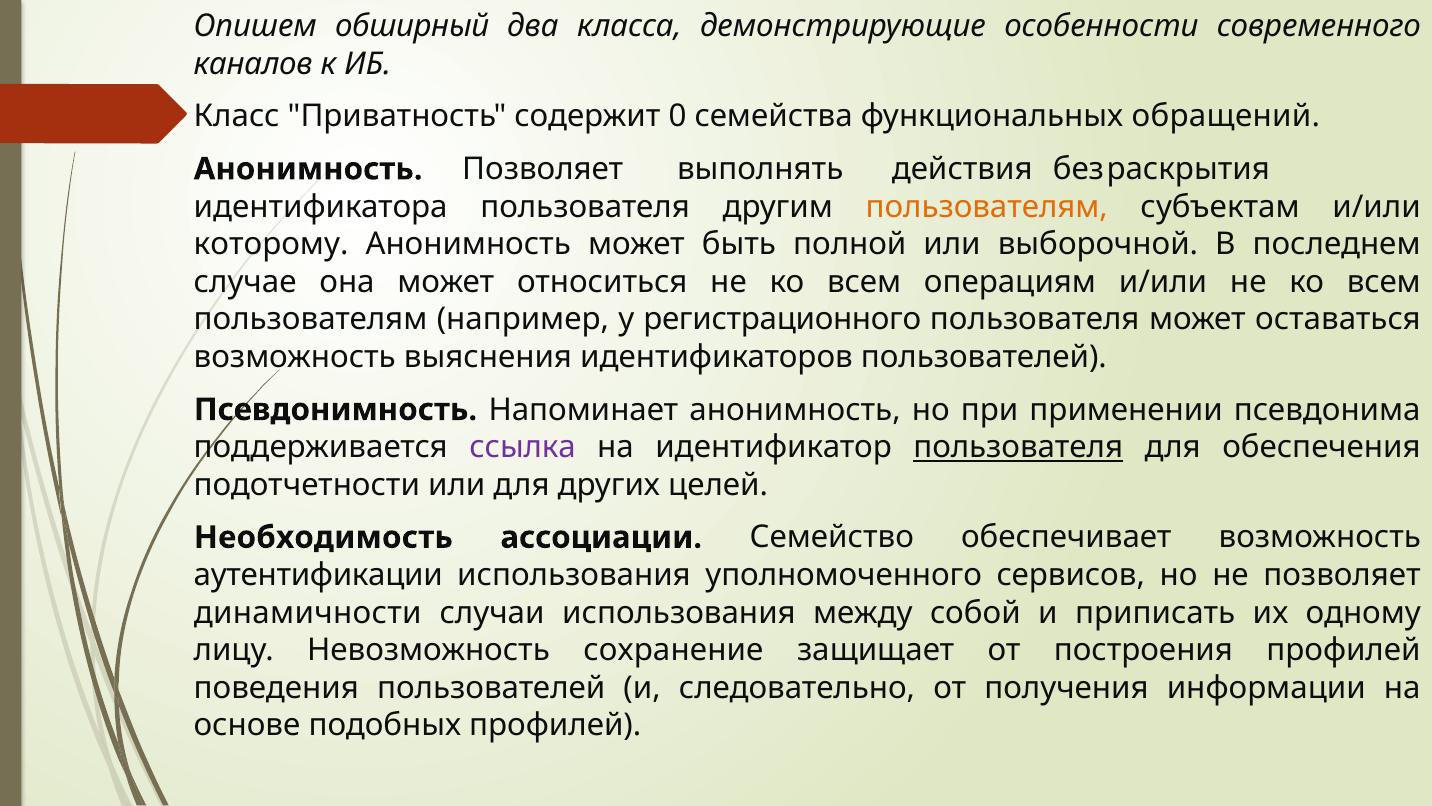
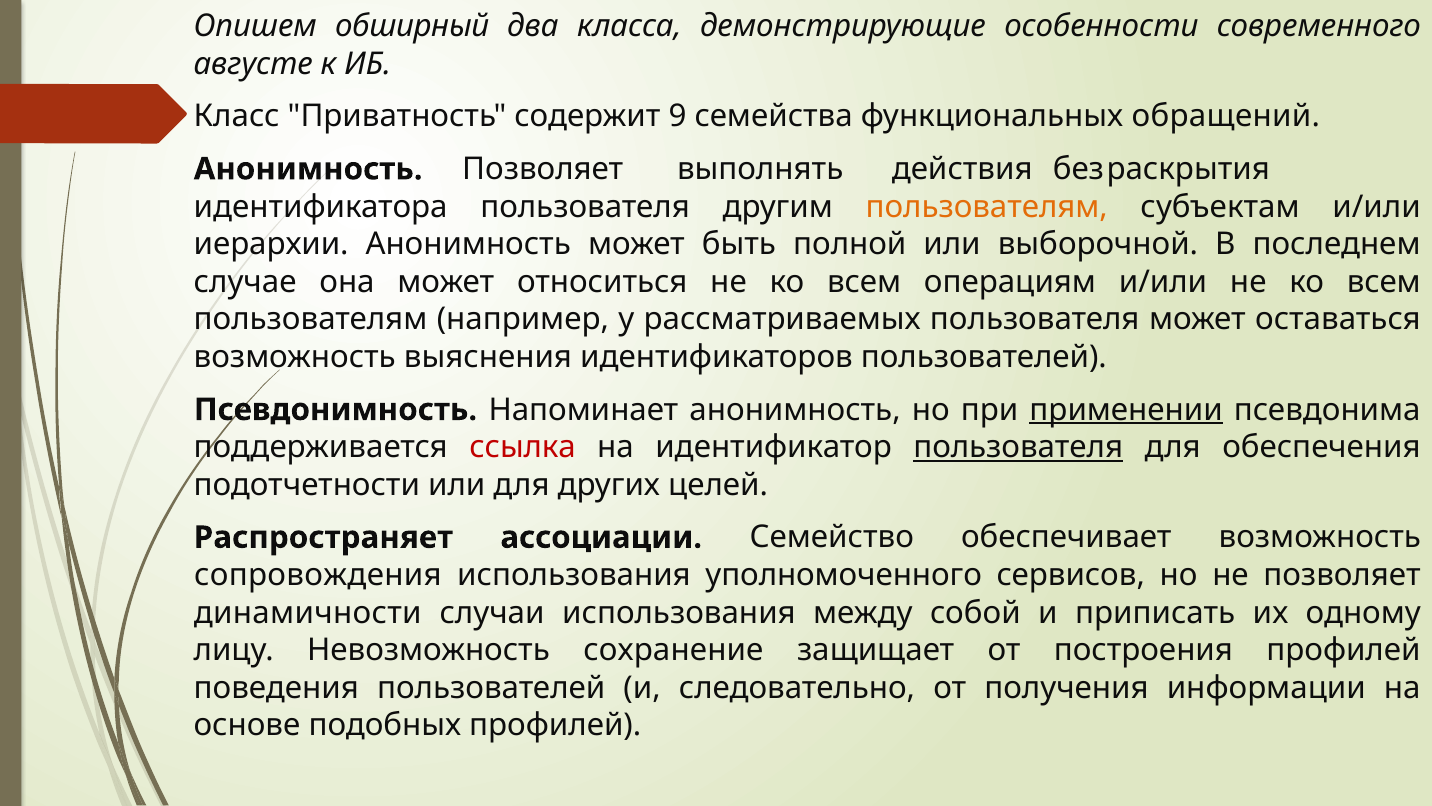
каналов: каналов -> августе
0: 0 -> 9
которому: которому -> иерархии
регистрационного: регистрационного -> рассматриваемых
применении underline: none -> present
ссылка colour: purple -> red
Необходимость: Необходимость -> Распространяет
аутентификации: аутентификации -> сопровождения
